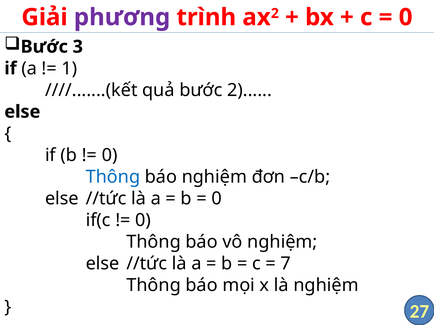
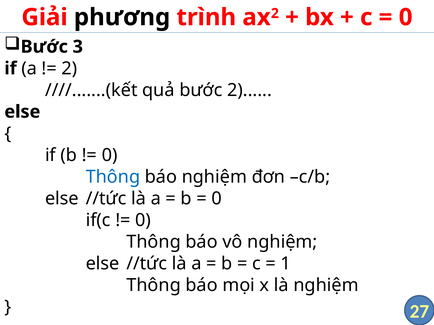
phương colour: purple -> black
1 at (69, 69): 1 -> 2
7: 7 -> 1
